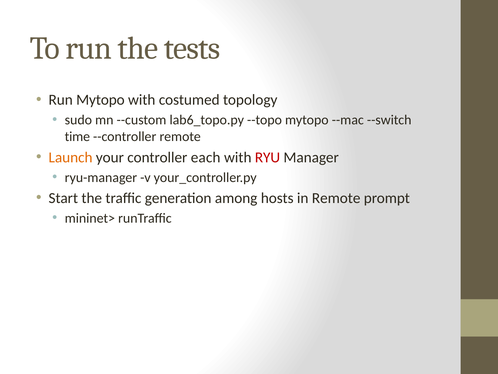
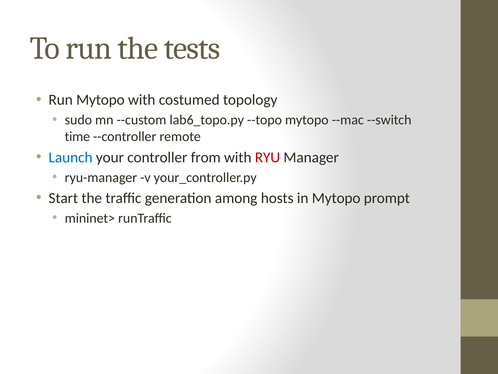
Launch colour: orange -> blue
each: each -> from
in Remote: Remote -> Mytopo
